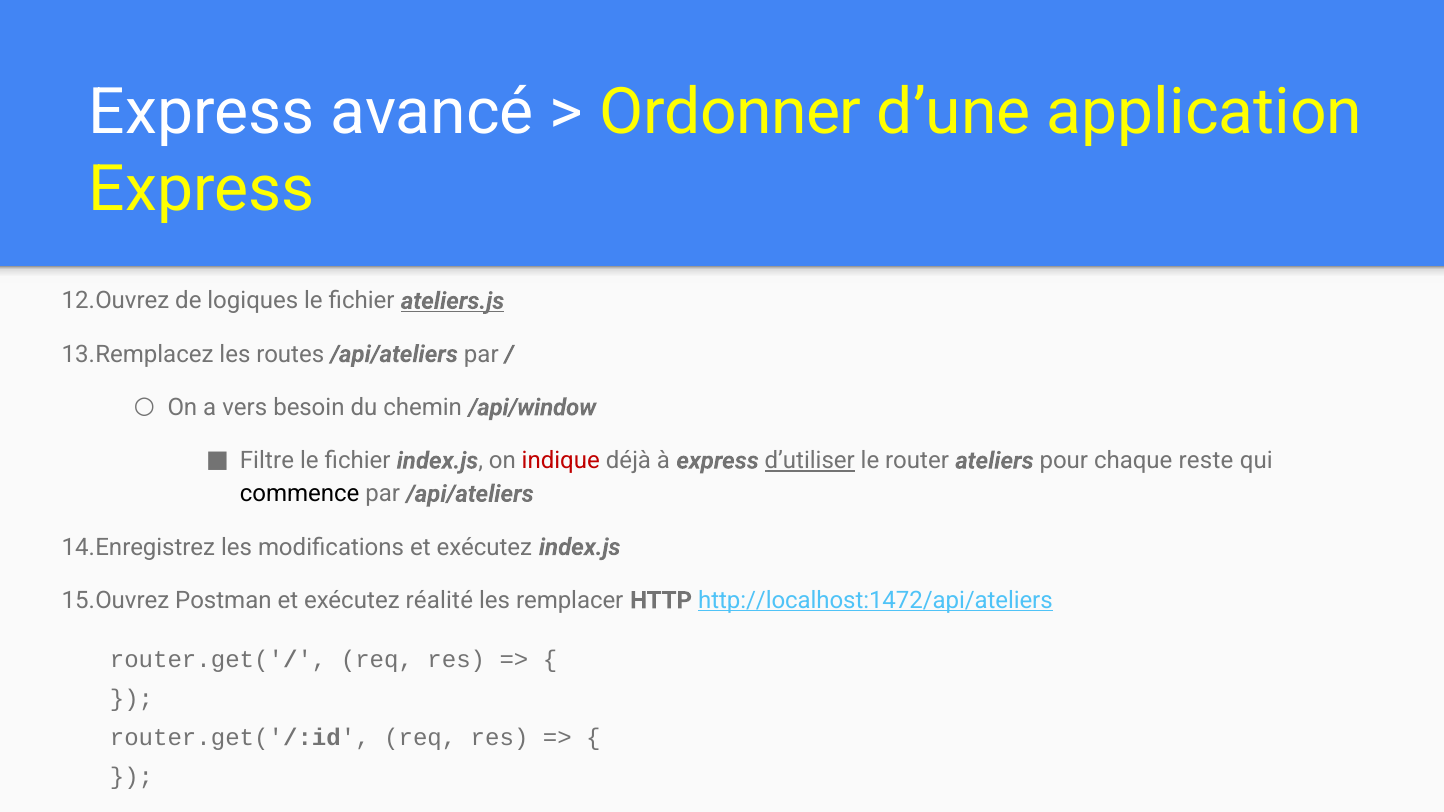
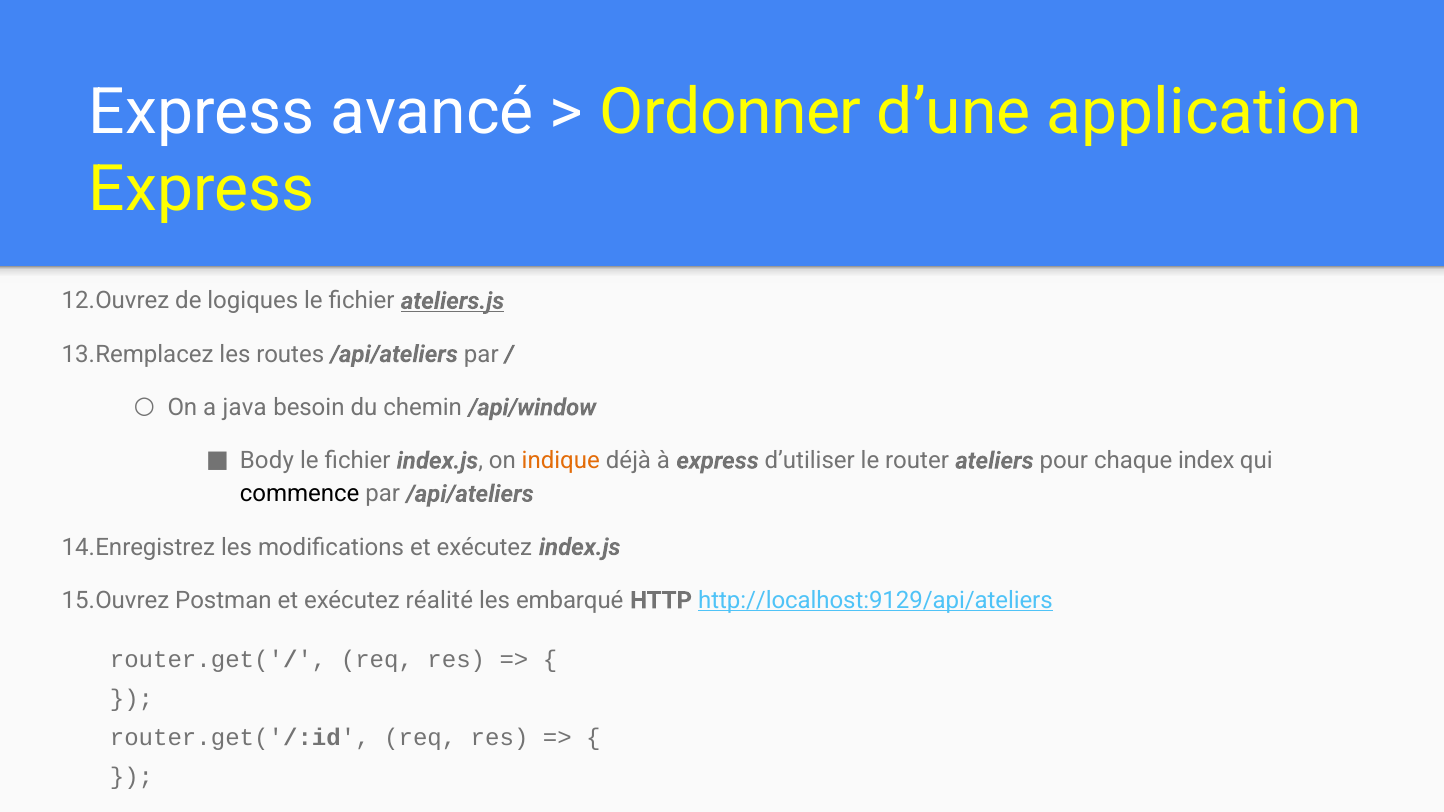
vers: vers -> java
Filtre: Filtre -> Body
indique colour: red -> orange
d’utiliser underline: present -> none
reste: reste -> index
remplacer: remplacer -> embarqué
http://localhost:1472/api/ateliers: http://localhost:1472/api/ateliers -> http://localhost:9129/api/ateliers
